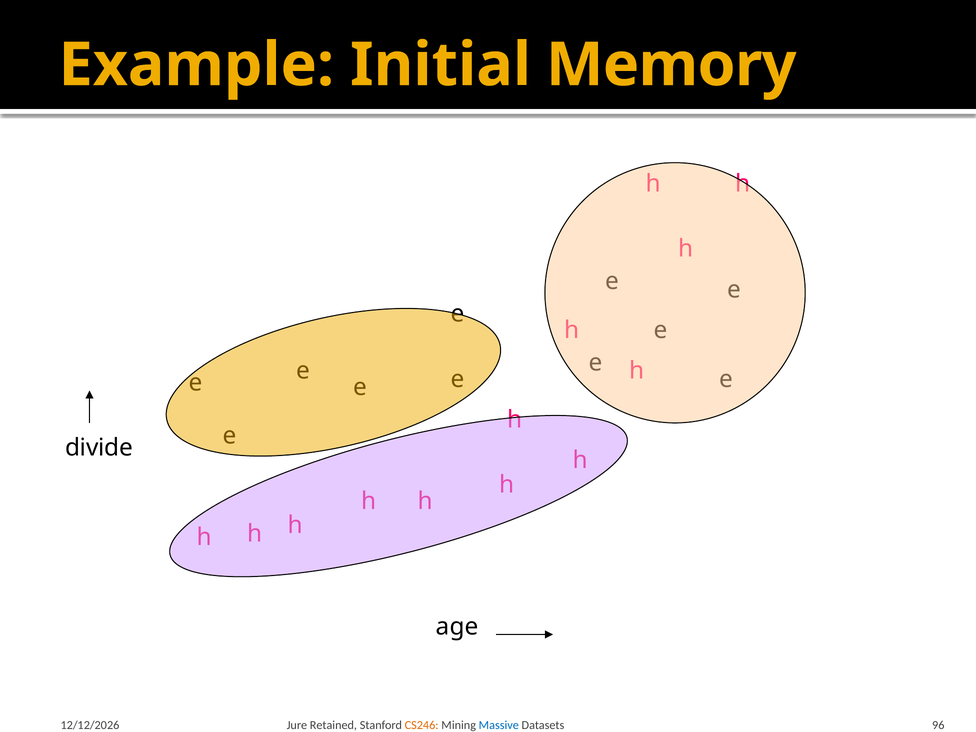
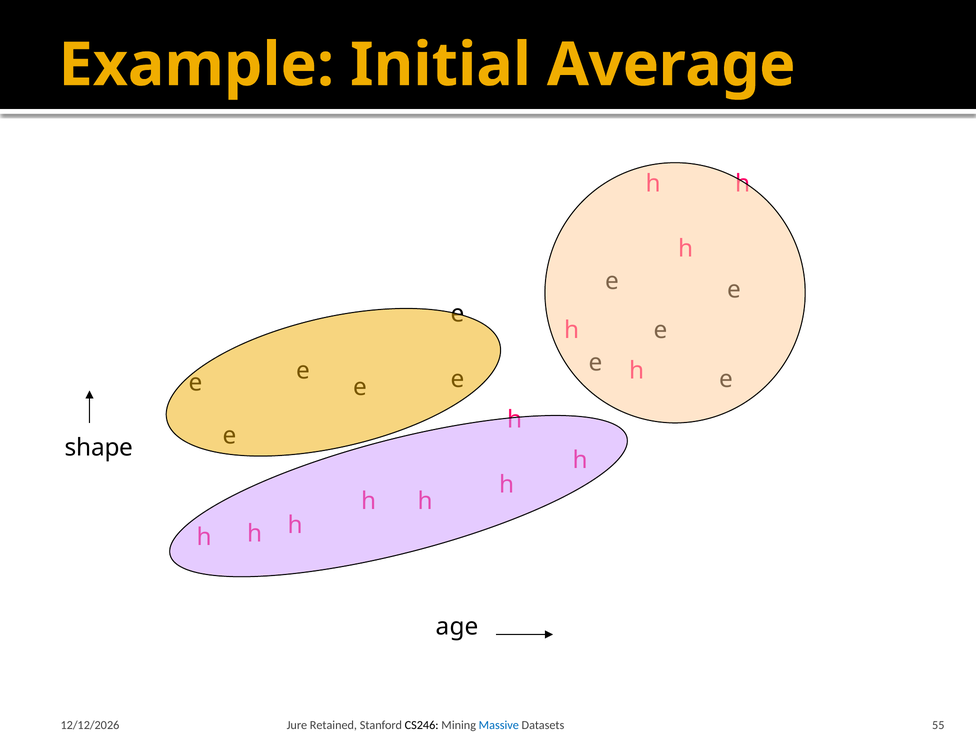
Memory: Memory -> Average
divide: divide -> shape
CS246 colour: orange -> black
96: 96 -> 55
